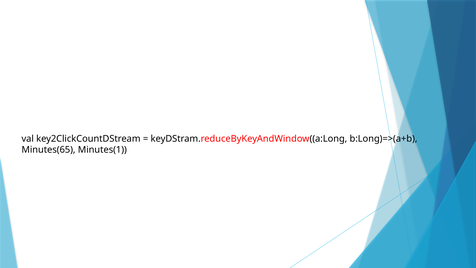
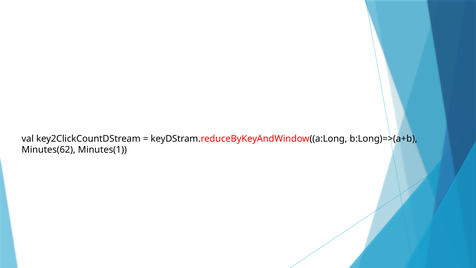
Minutes(65: Minutes(65 -> Minutes(62
